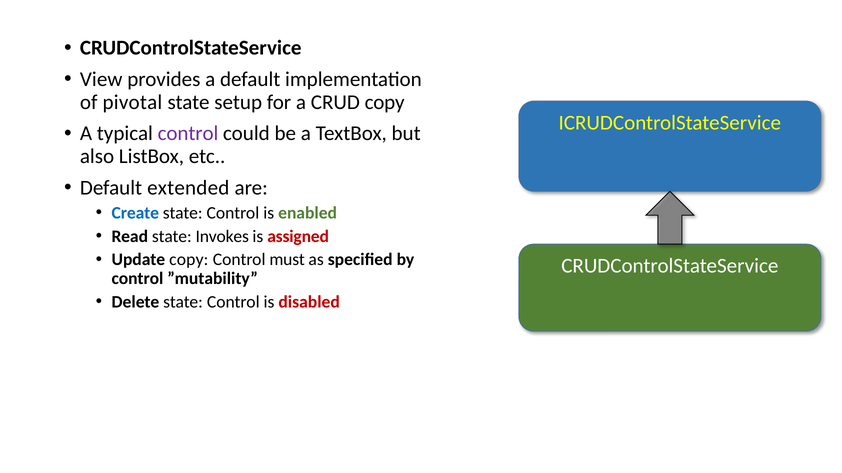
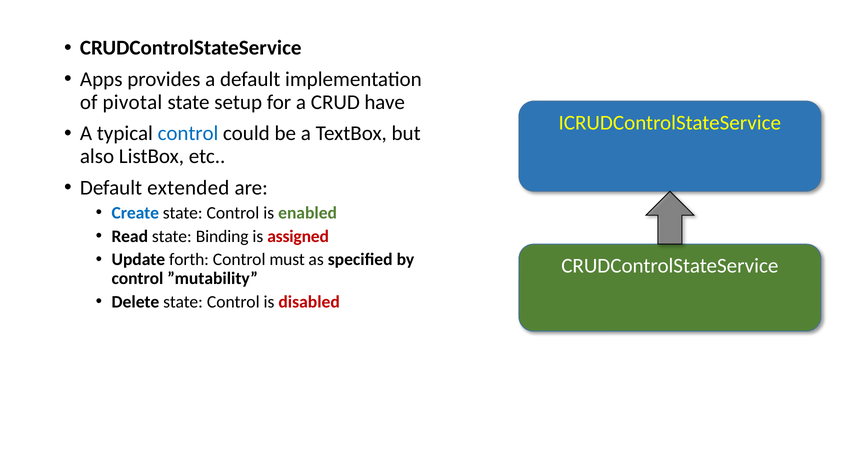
View: View -> Apps
CRUD copy: copy -> have
control at (188, 134) colour: purple -> blue
Invokes: Invokes -> Binding
Update copy: copy -> forth
